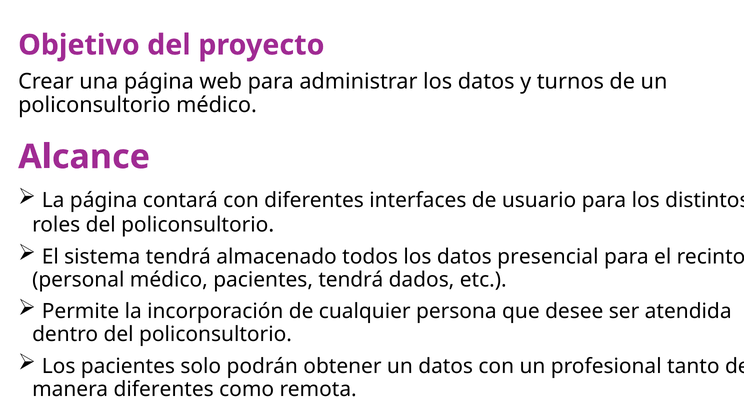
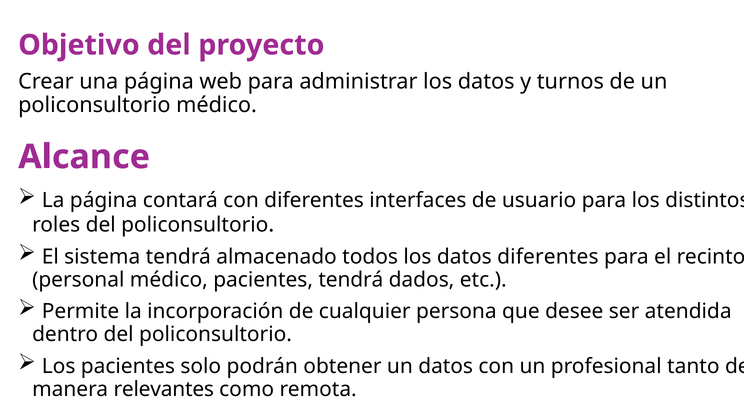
datos presencial: presencial -> diferentes
manera diferentes: diferentes -> relevantes
